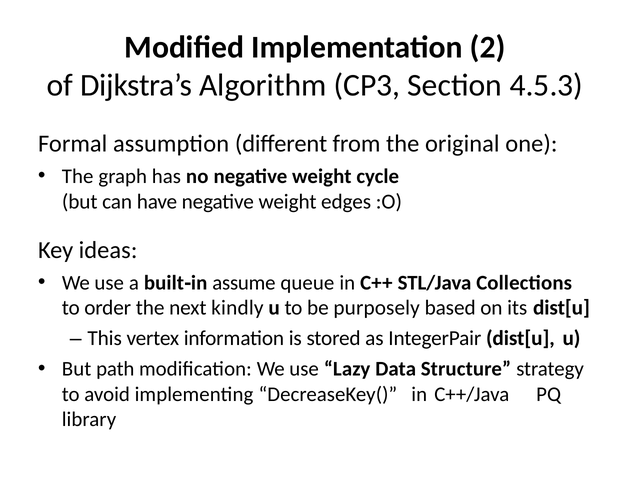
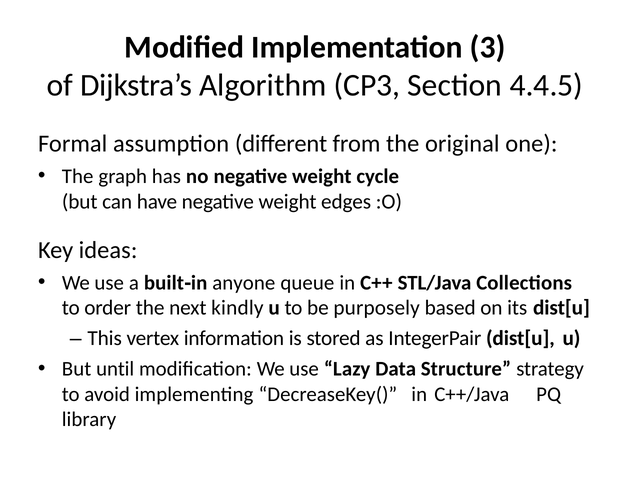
2: 2 -> 3
4.5.3: 4.5.3 -> 4.4.5
assume: assume -> anyone
path: path -> until
